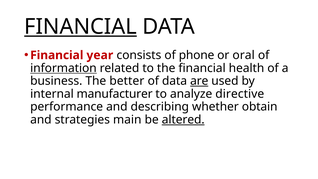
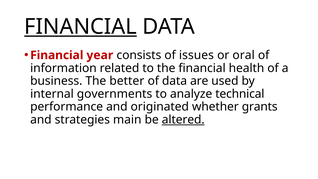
phone: phone -> issues
information underline: present -> none
are underline: present -> none
manufacturer: manufacturer -> governments
directive: directive -> technical
describing: describing -> originated
obtain: obtain -> grants
